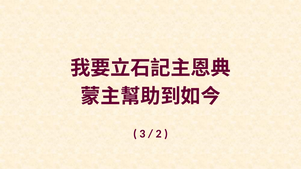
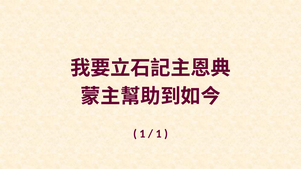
3 at (142, 134): 3 -> 1
2 at (159, 134): 2 -> 1
